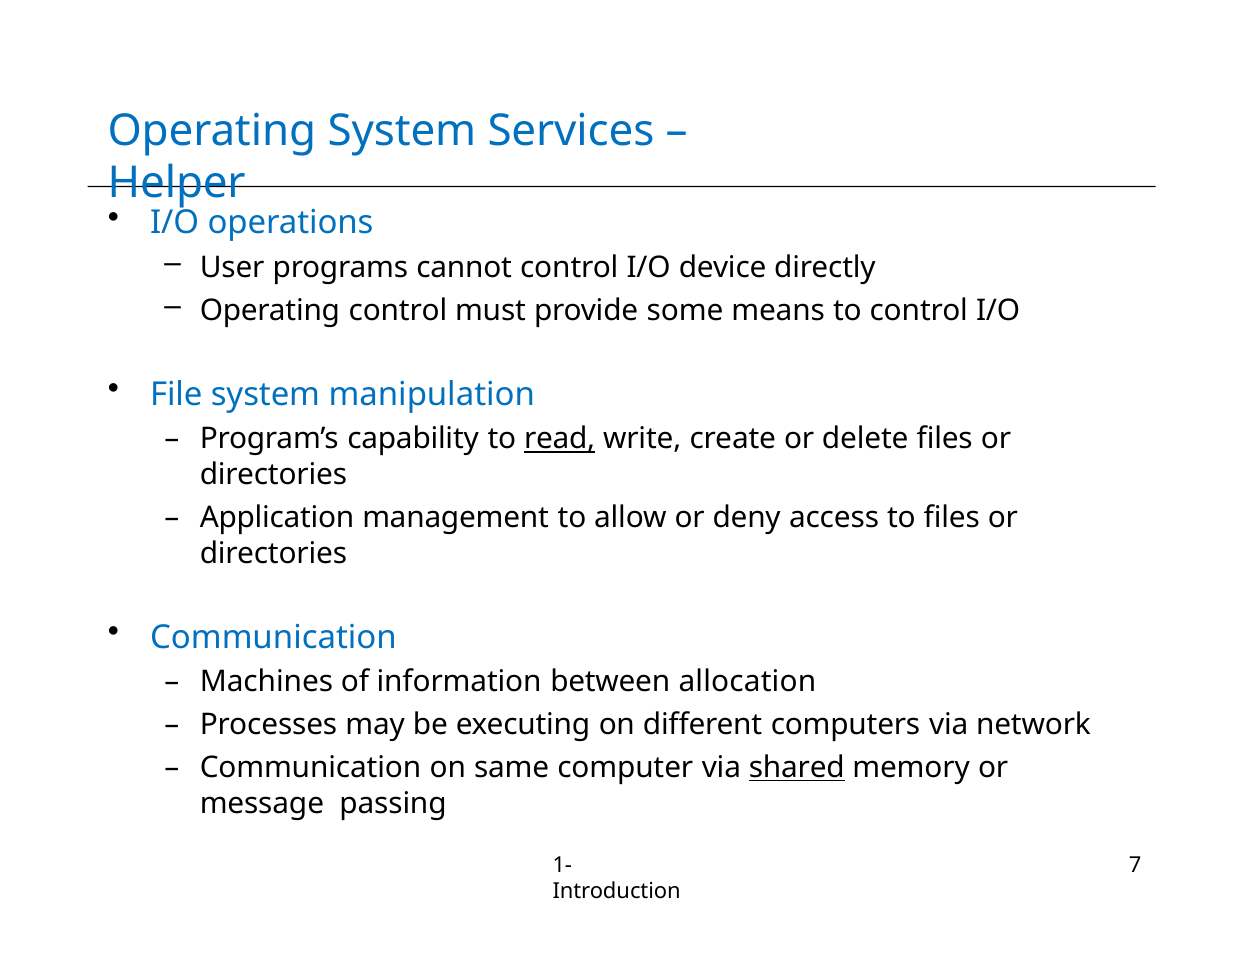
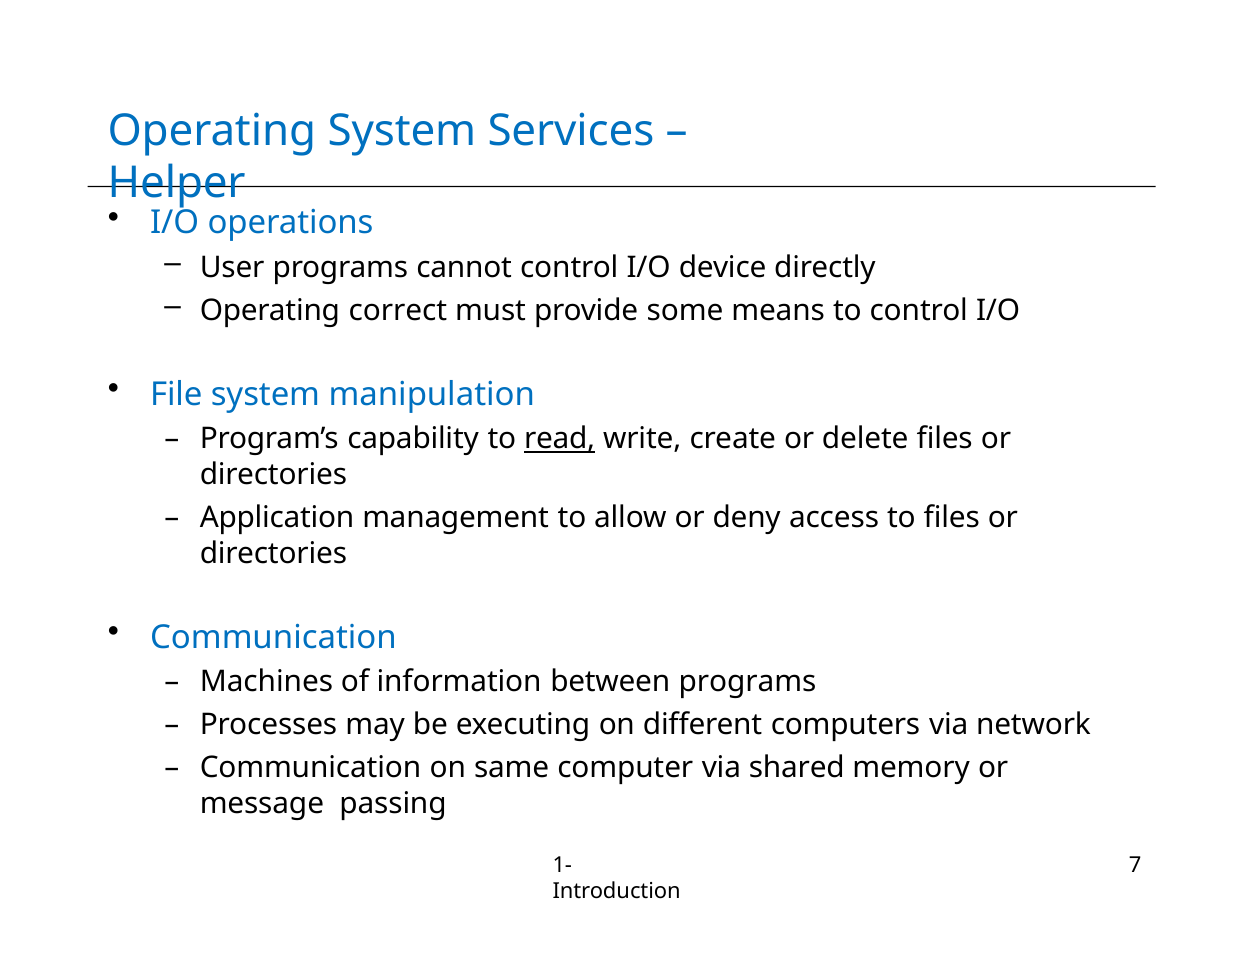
Operating control: control -> correct
between allocation: allocation -> programs
shared underline: present -> none
